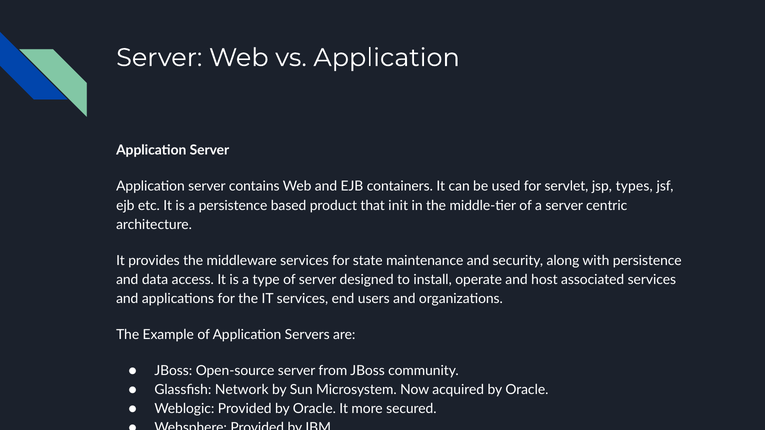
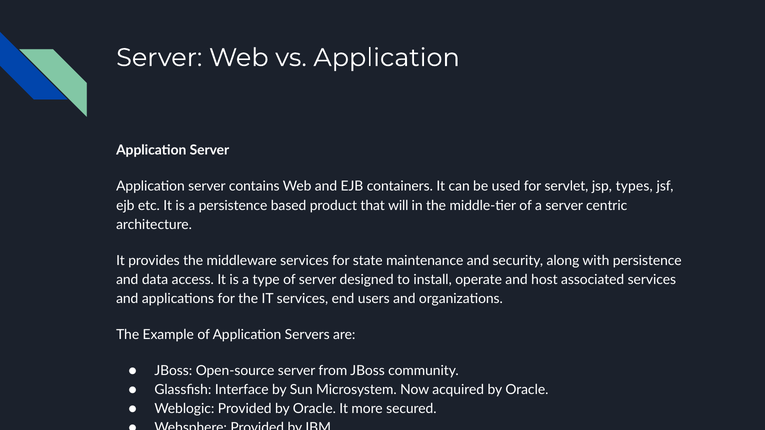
init: init -> will
Network: Network -> Interface
